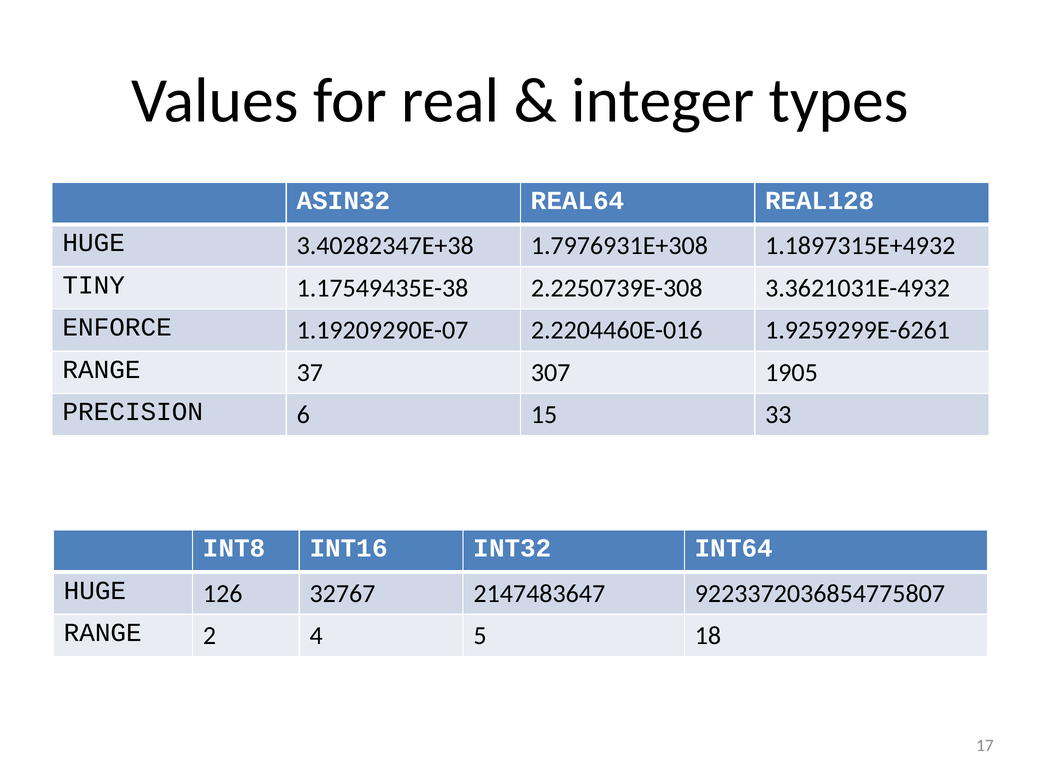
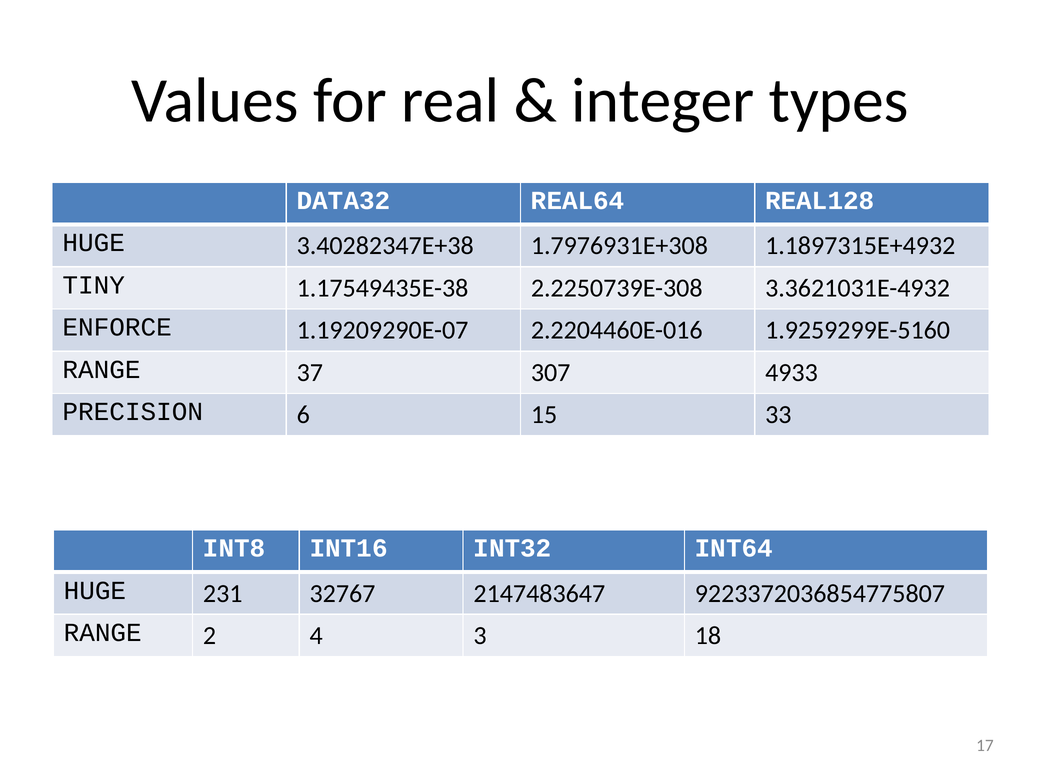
ASIN32: ASIN32 -> DATA32
1.9259299E-6261: 1.9259299E-6261 -> 1.9259299E-5160
1905: 1905 -> 4933
126: 126 -> 231
5: 5 -> 3
